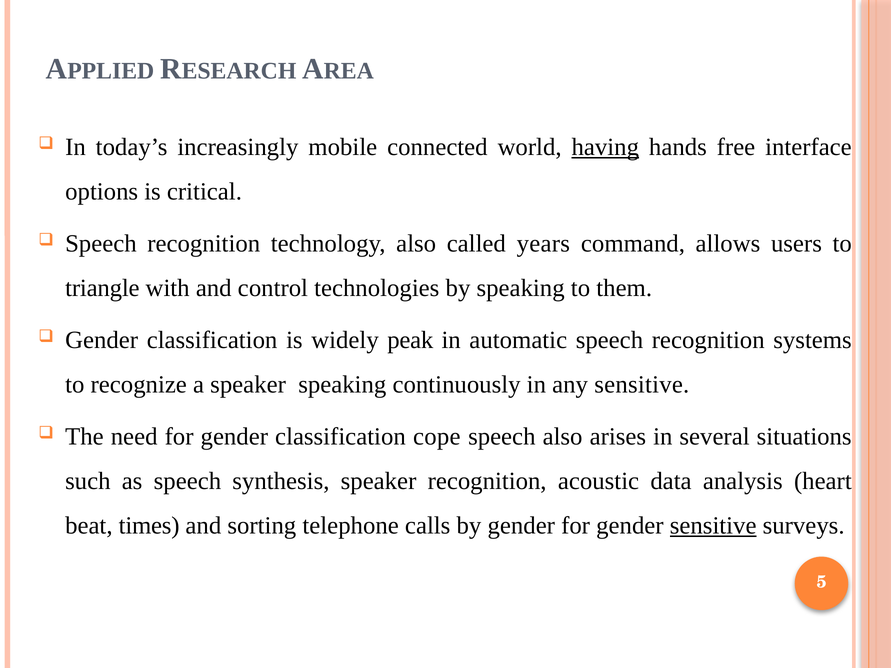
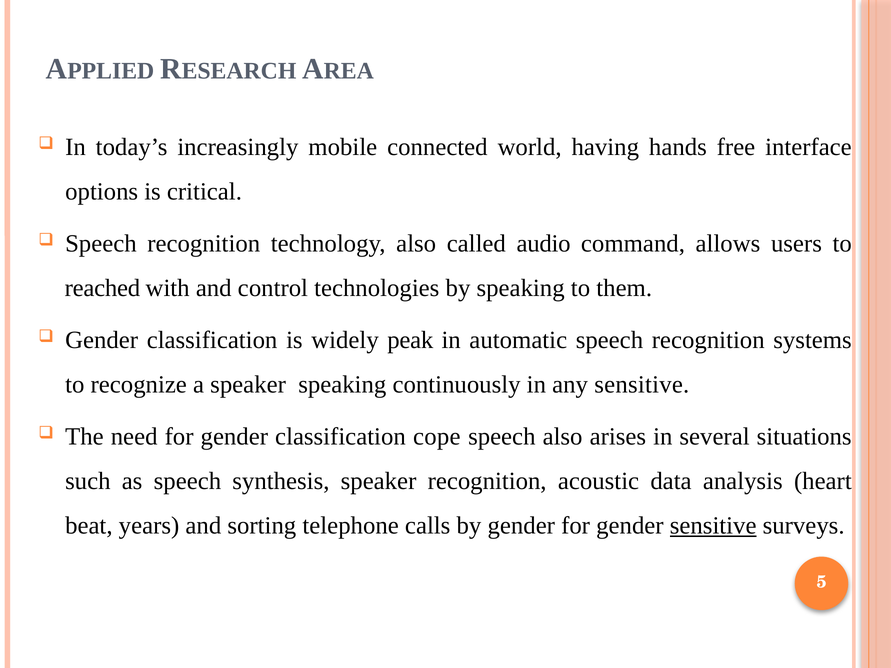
having underline: present -> none
years: years -> audio
triangle: triangle -> reached
times: times -> years
